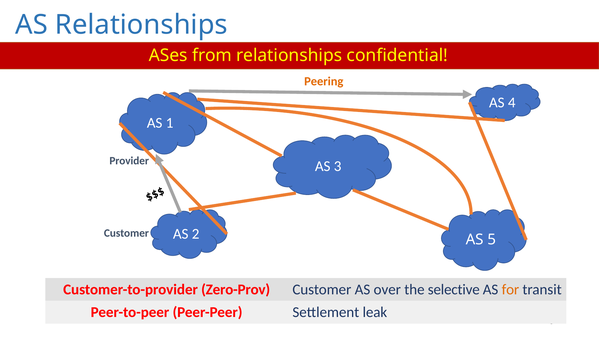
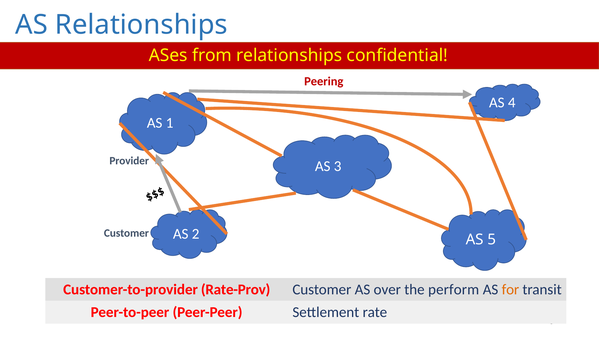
Peering colour: orange -> red
Zero-Prov: Zero-Prov -> Rate-Prov
selective: selective -> perform
leak: leak -> rate
